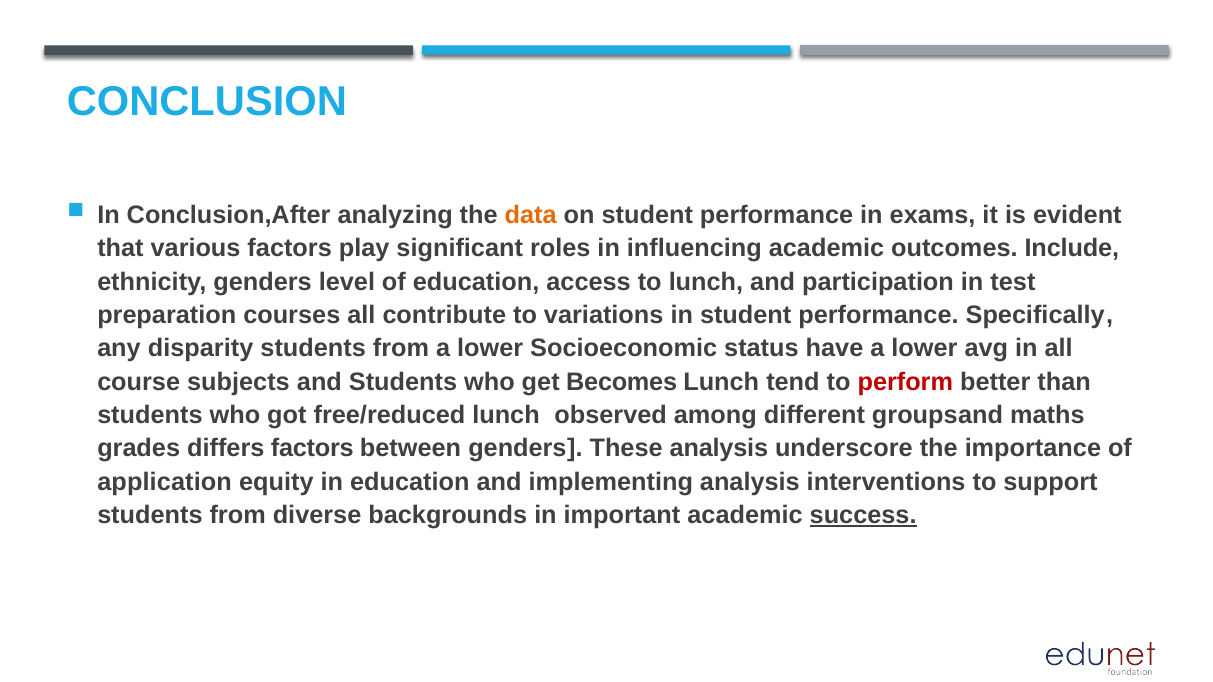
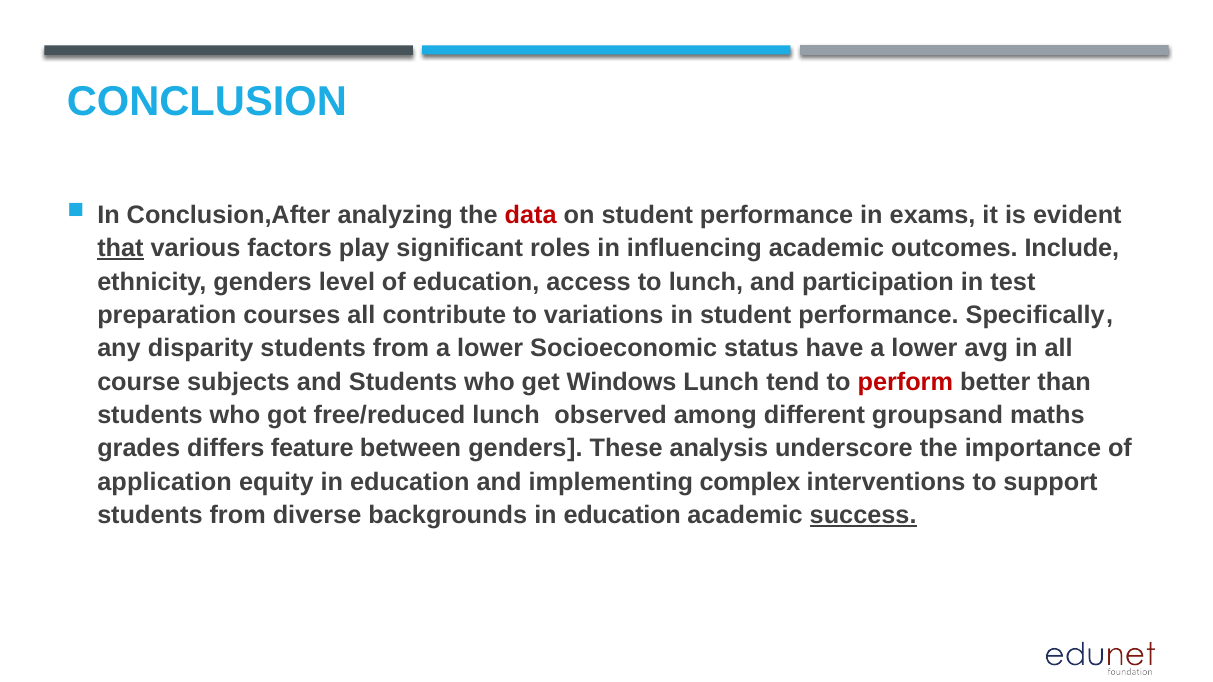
data colour: orange -> red
that underline: none -> present
Becomes: Becomes -> Windows
differs factors: factors -> feature
implementing analysis: analysis -> complex
backgrounds in important: important -> education
